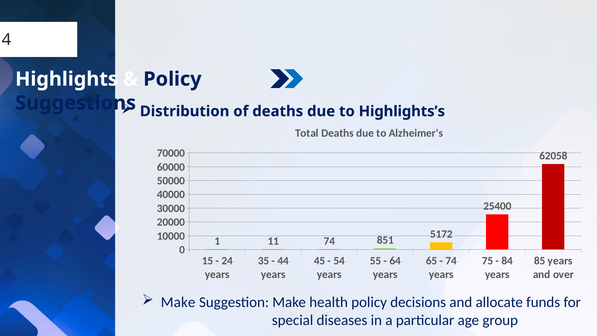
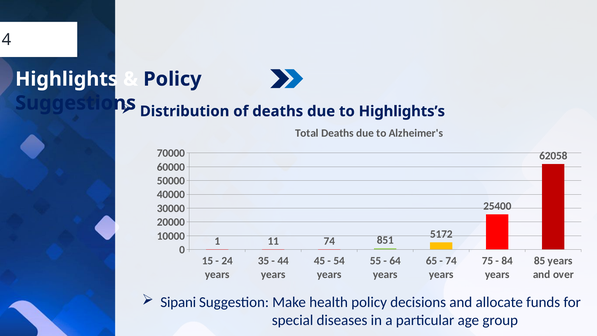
Make at (178, 302): Make -> Sipani
